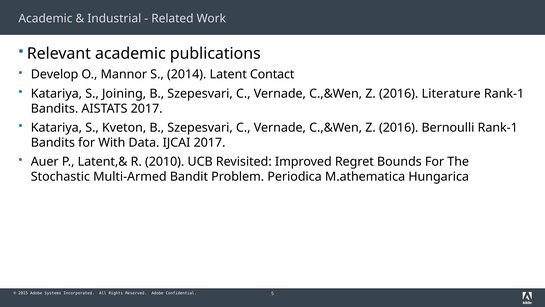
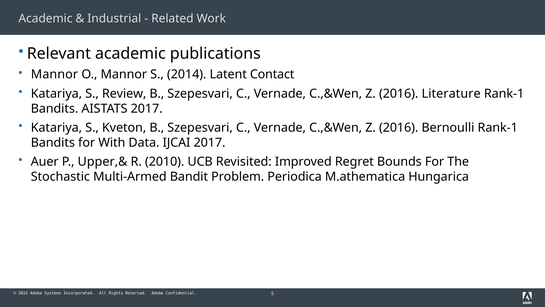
Develop at (55, 74): Develop -> Mannor
Joining: Joining -> Review
Latent,&: Latent,& -> Upper,&
